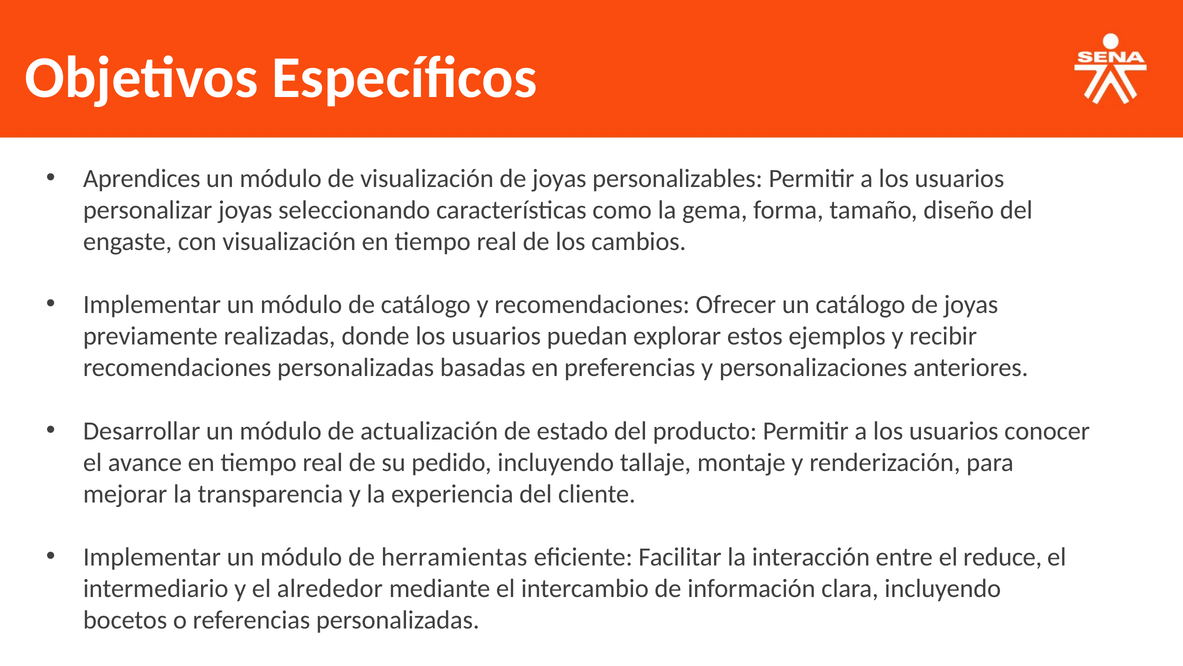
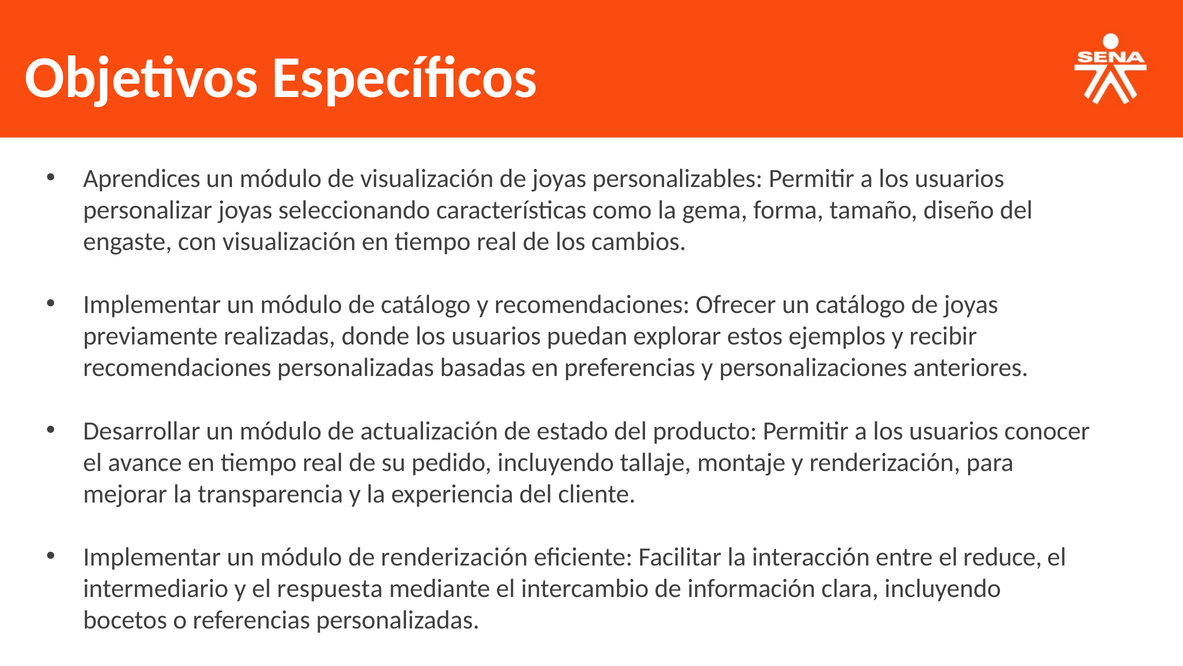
de herramientas: herramientas -> renderización
alrededor: alrededor -> respuesta
